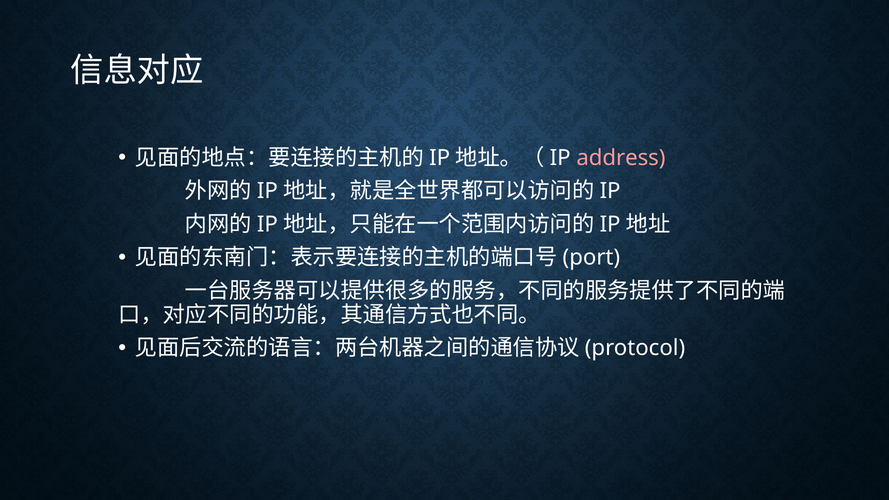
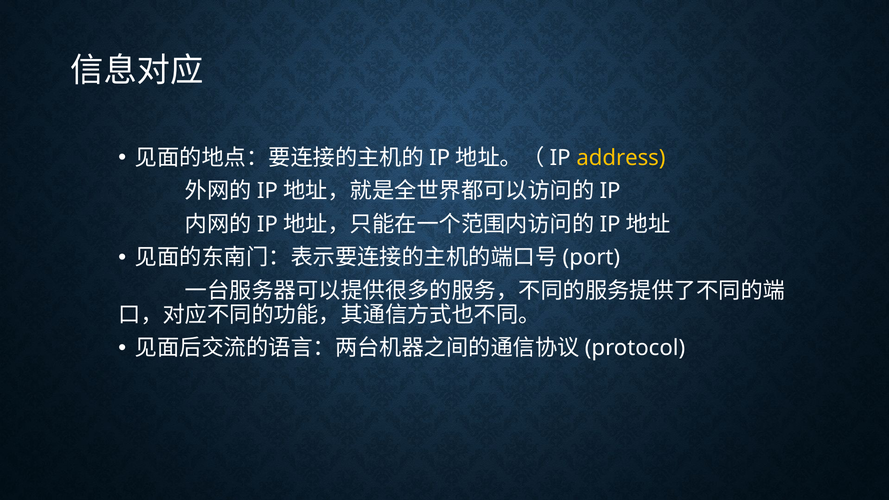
address colour: pink -> yellow
